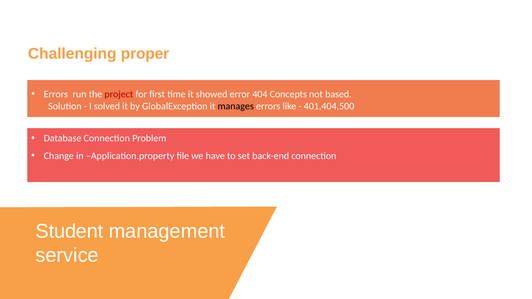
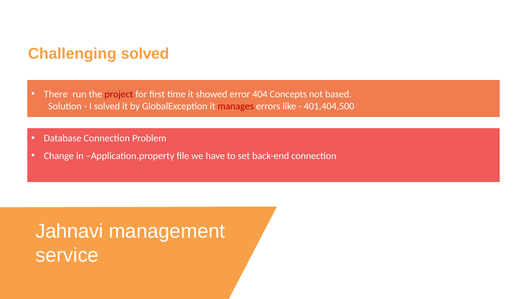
Challenging proper: proper -> solved
Errors at (56, 94): Errors -> There
manages colour: black -> red
Student: Student -> Jahnavi
